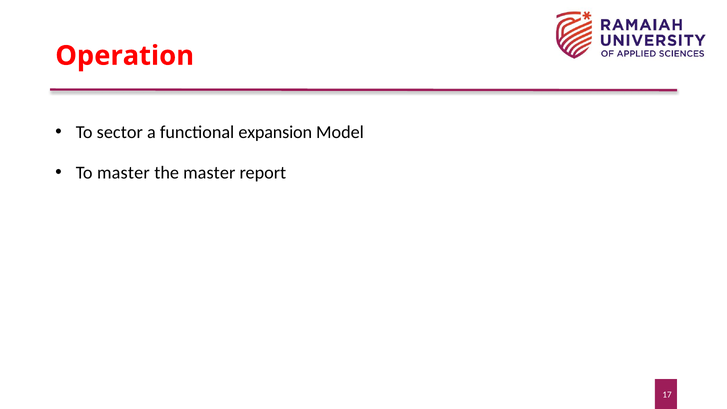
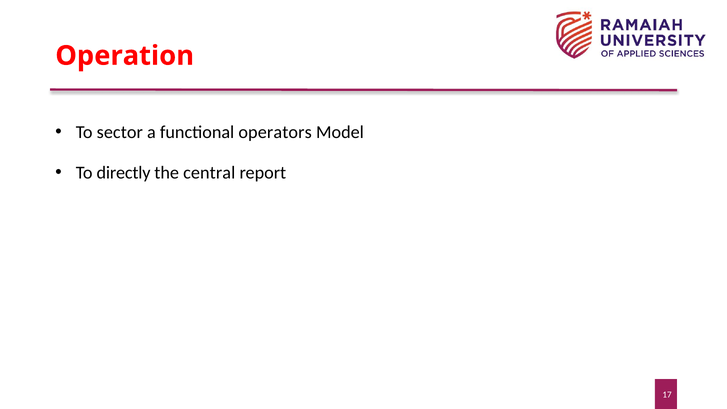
expansion: expansion -> operators
To master: master -> directly
the master: master -> central
